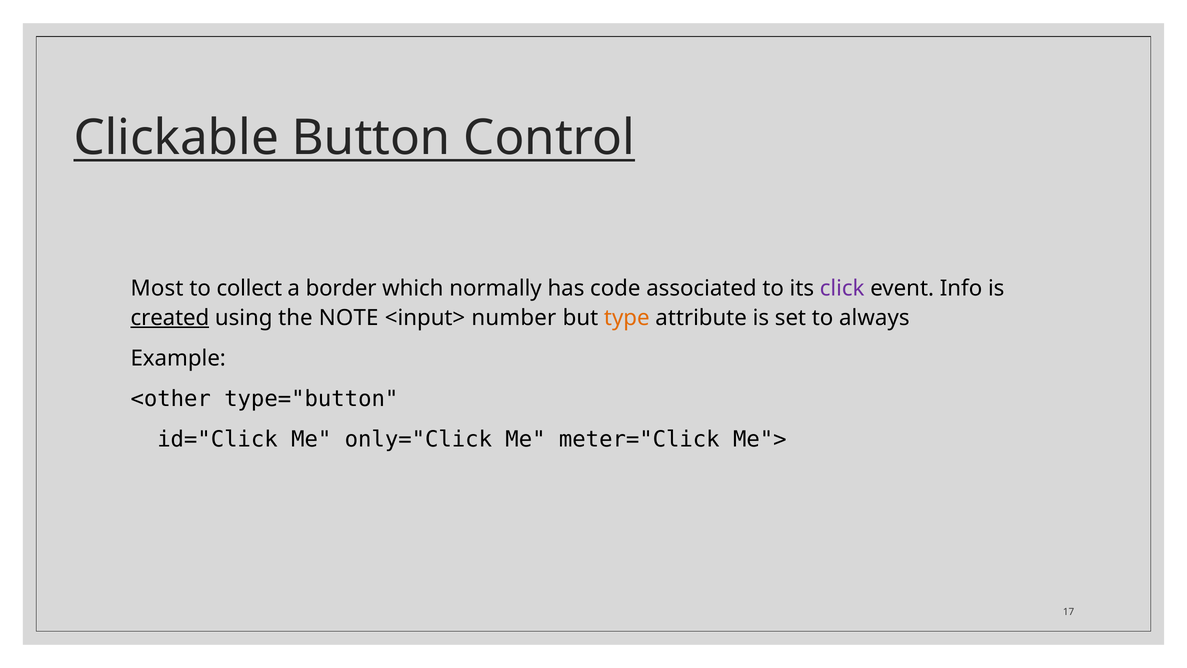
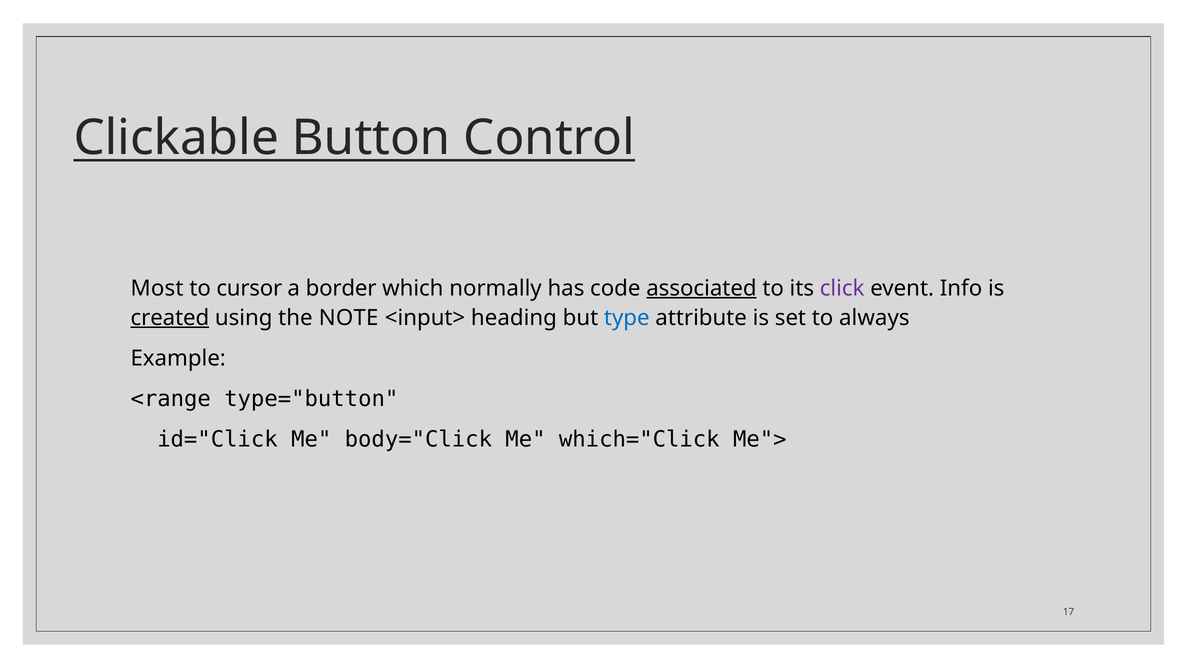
collect: collect -> cursor
associated underline: none -> present
number: number -> heading
type colour: orange -> blue
<other: <other -> <range
only="Click: only="Click -> body="Click
meter="Click: meter="Click -> which="Click
